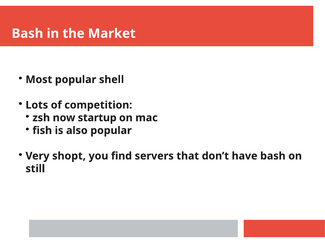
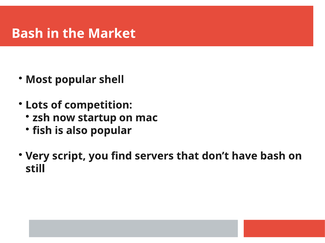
shopt: shopt -> script
